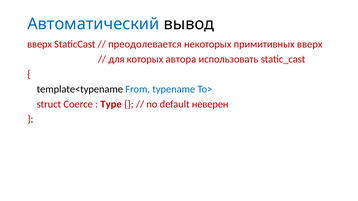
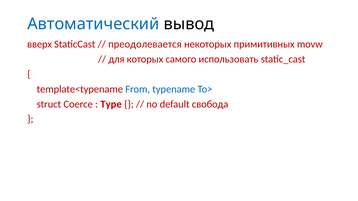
примитивных вверх: вверх -> movw
автора: автора -> самого
template<typename colour: black -> red
неверен: неверен -> свобода
